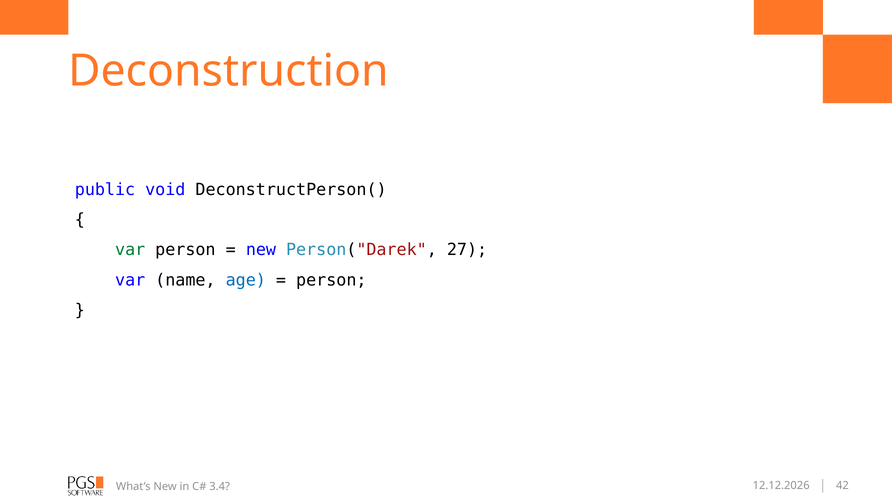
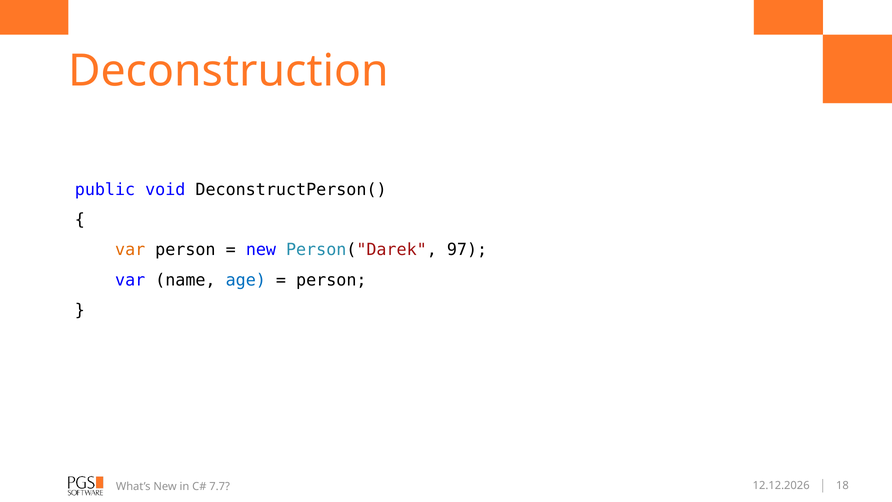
var at (130, 250) colour: green -> orange
27: 27 -> 97
3.4: 3.4 -> 7.7
42: 42 -> 18
